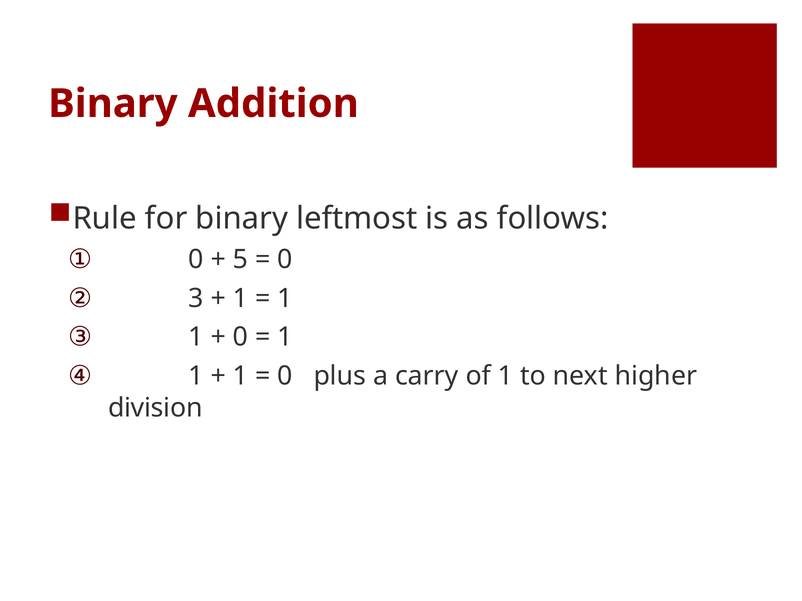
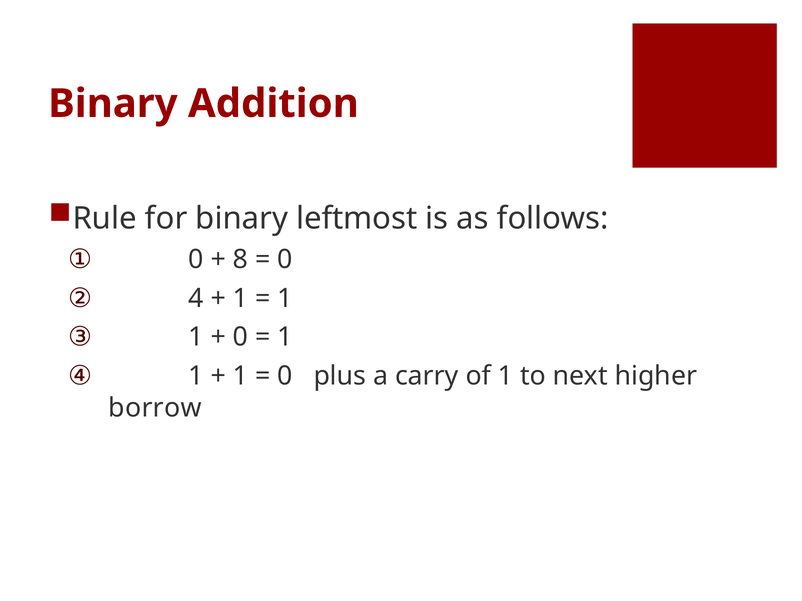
5: 5 -> 8
3: 3 -> 4
division: division -> borrow
